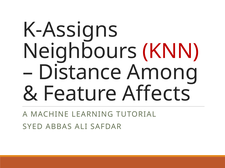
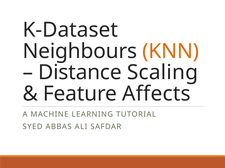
K-Assigns: K-Assigns -> K-Dataset
KNN colour: red -> orange
Among: Among -> Scaling
